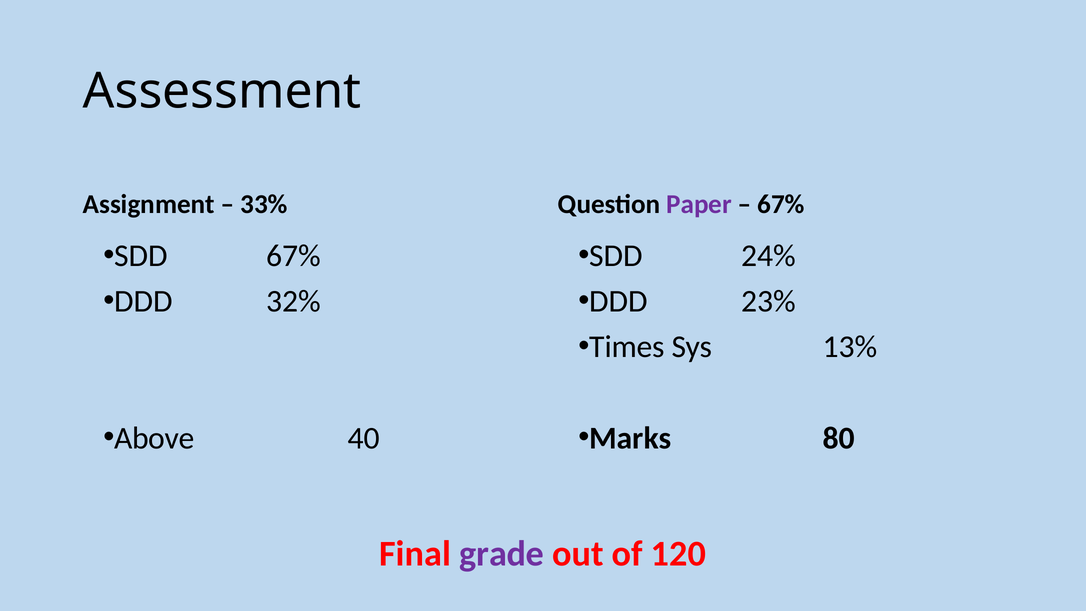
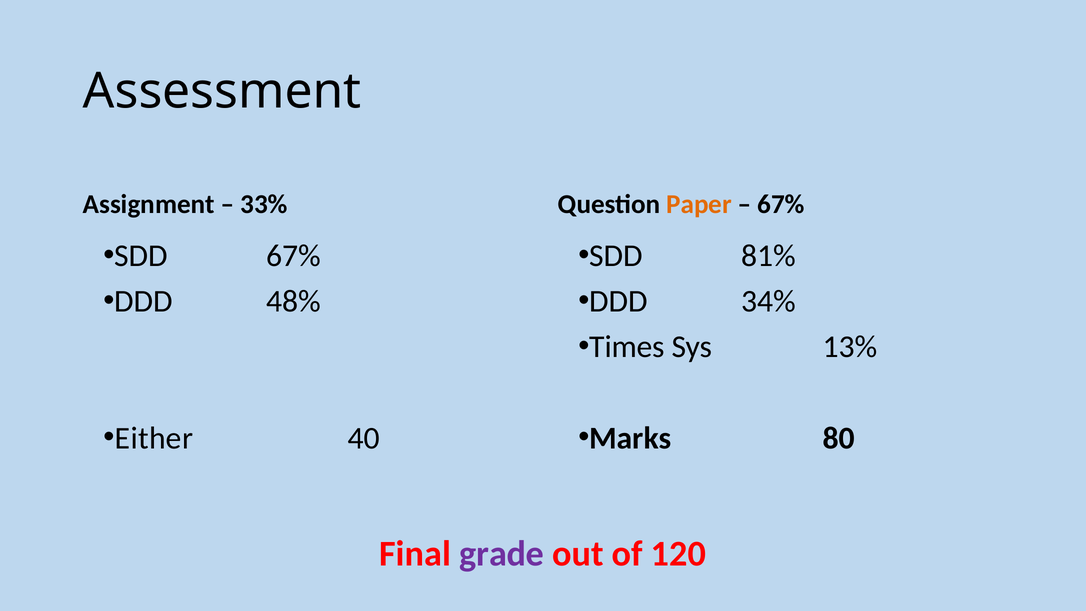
Paper colour: purple -> orange
24%: 24% -> 81%
32%: 32% -> 48%
23%: 23% -> 34%
Above: Above -> Either
